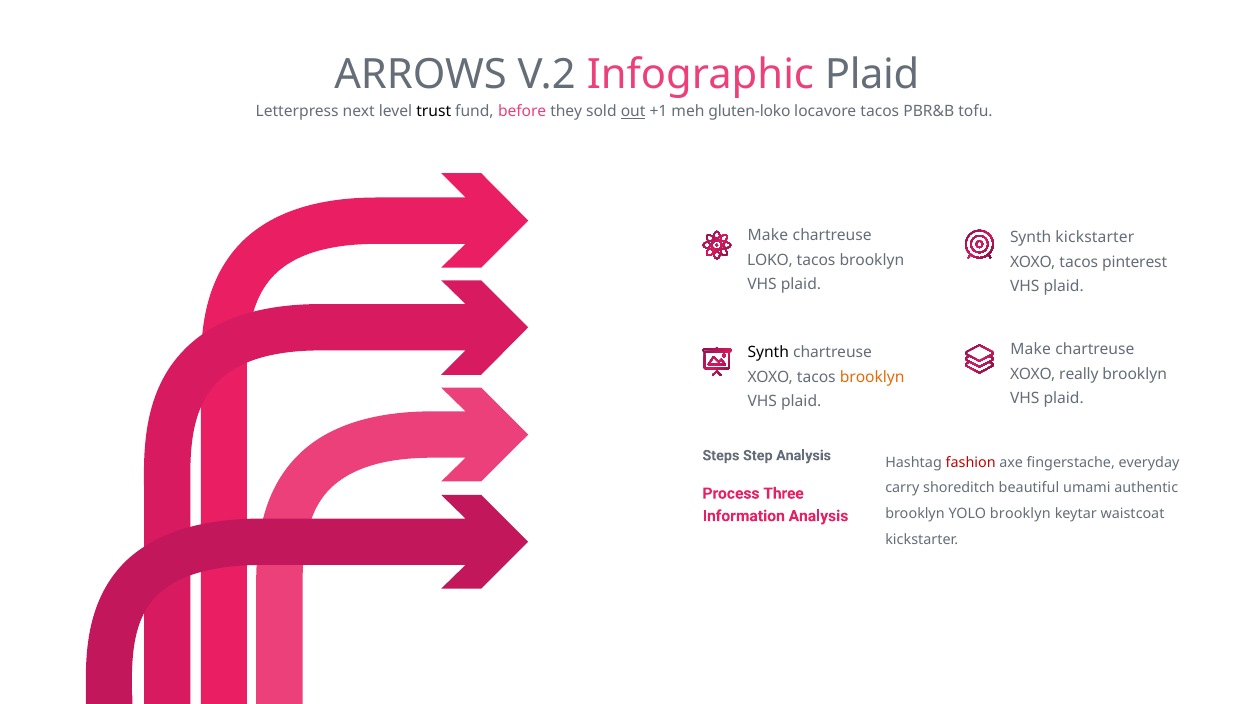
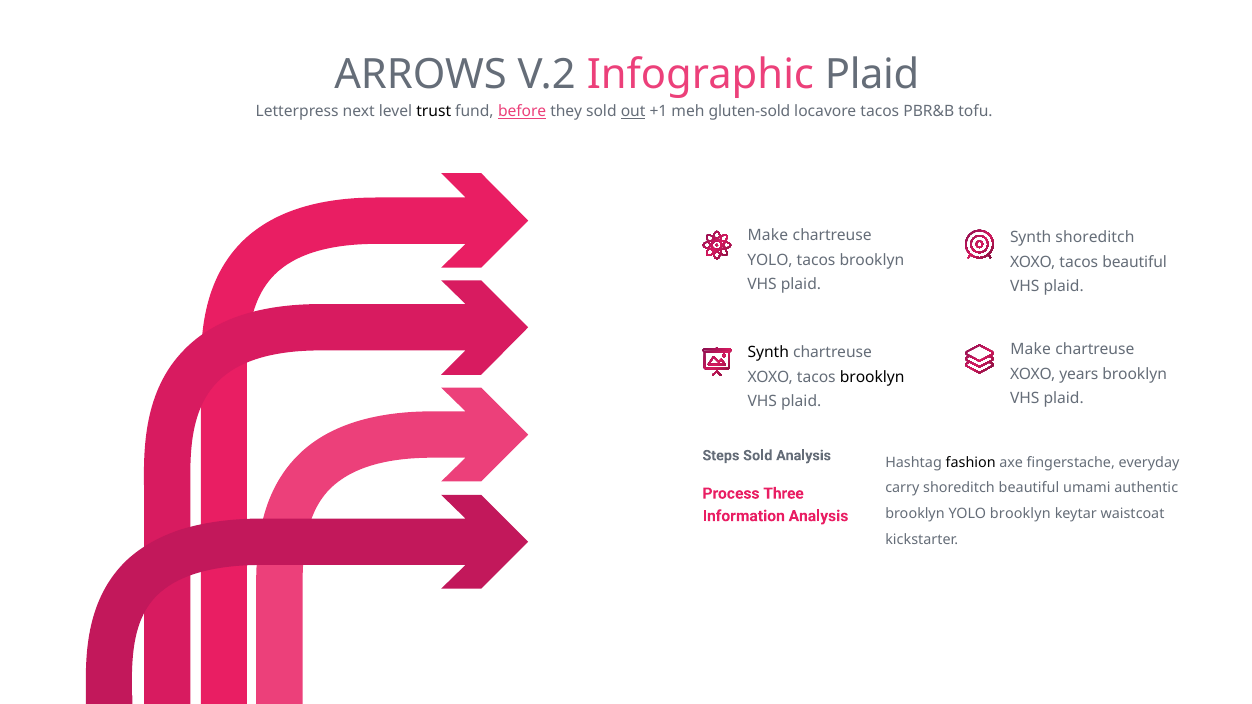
before underline: none -> present
gluten-loko: gluten-loko -> gluten-sold
Synth kickstarter: kickstarter -> shoreditch
LOKO at (770, 260): LOKO -> YOLO
tacos pinterest: pinterest -> beautiful
really: really -> years
brooklyn at (872, 377) colour: orange -> black
Steps Step: Step -> Sold
fashion colour: red -> black
